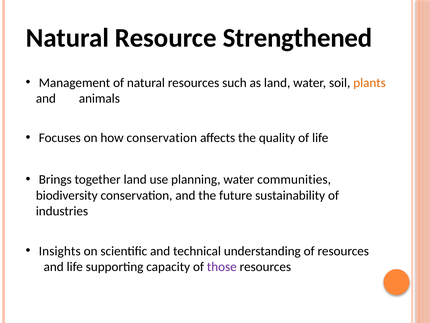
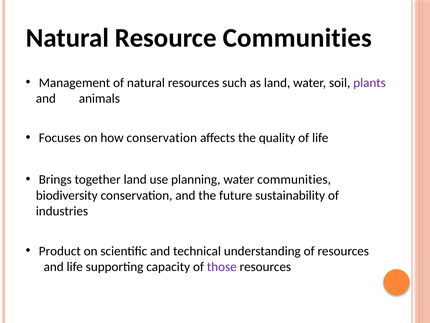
Resource Strengthened: Strengthened -> Communities
plants colour: orange -> purple
Insights: Insights -> Product
